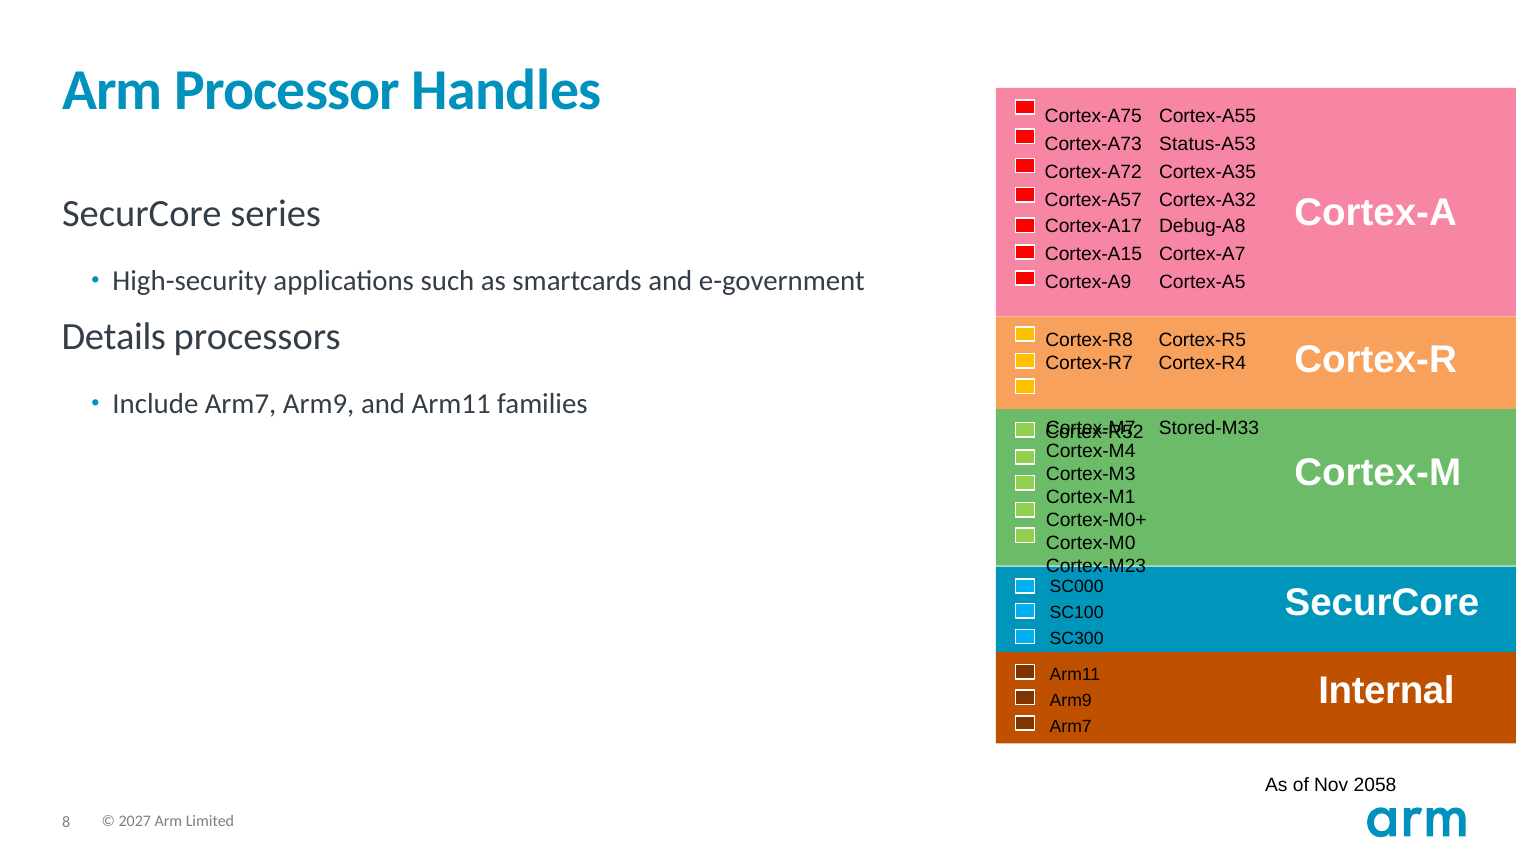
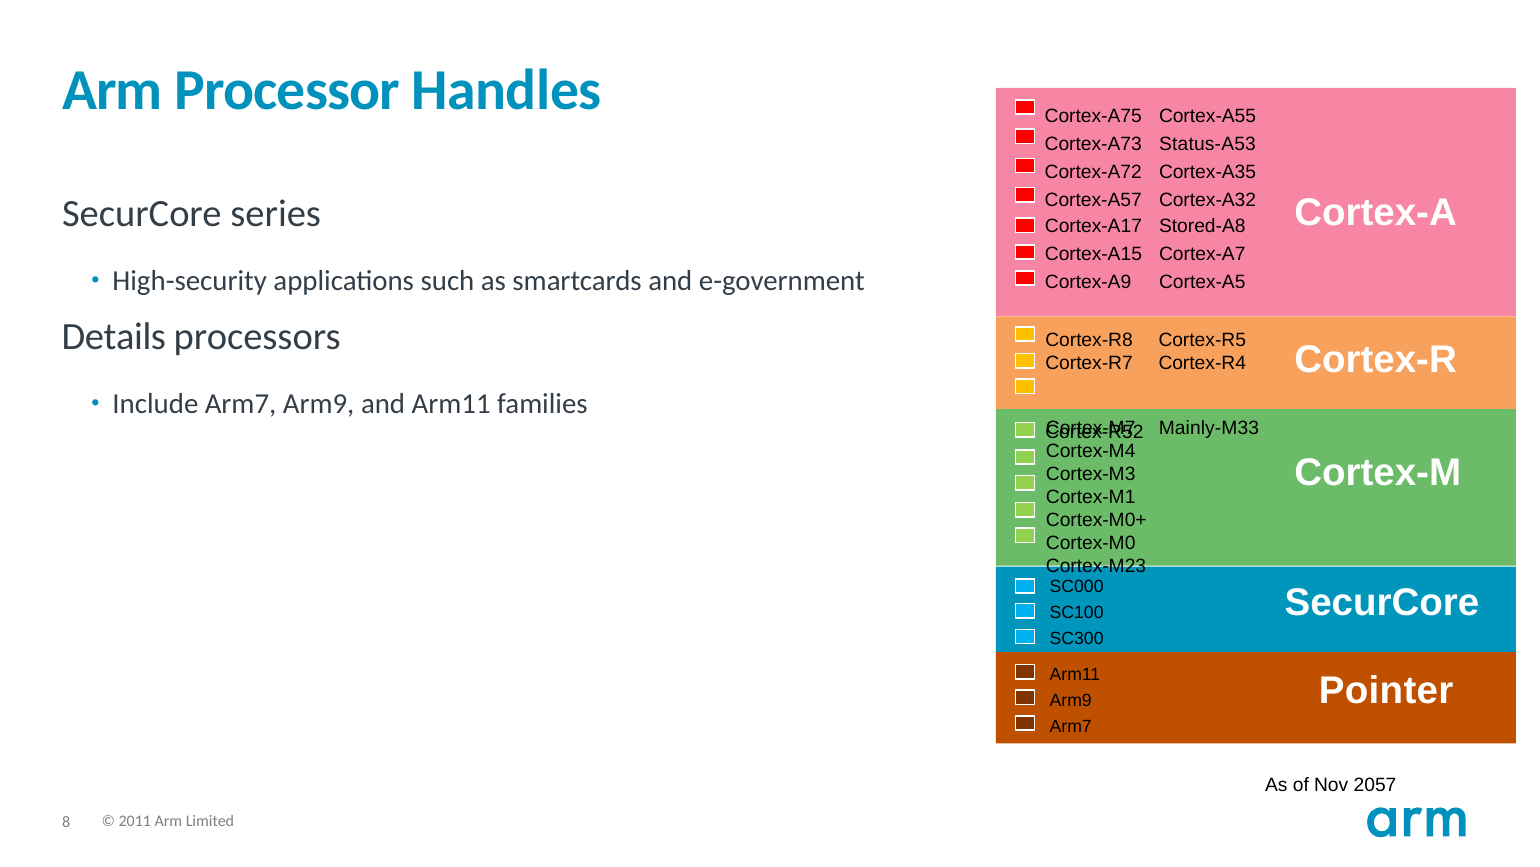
Debug-A8: Debug-A8 -> Stored-A8
Stored-M33: Stored-M33 -> Mainly-M33
Internal: Internal -> Pointer
2058: 2058 -> 2057
2027: 2027 -> 2011
